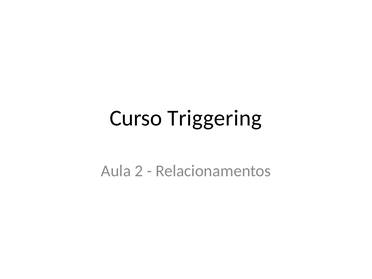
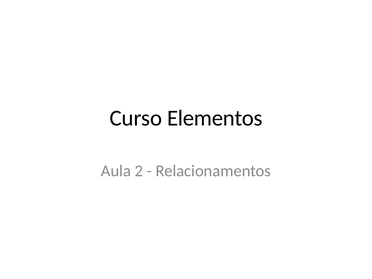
Triggering: Triggering -> Elementos
